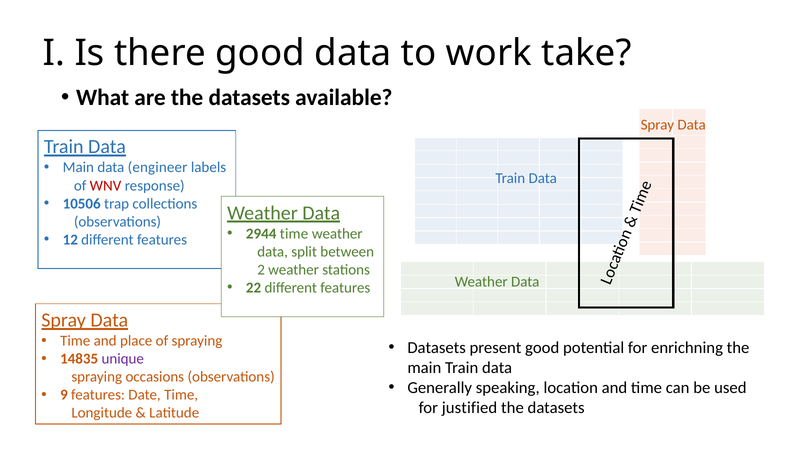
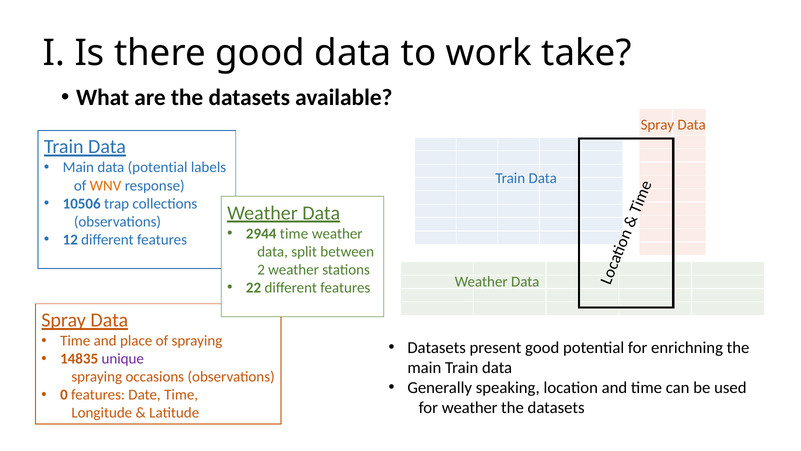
data engineer: engineer -> potential
WNV colour: red -> orange
9: 9 -> 0
for justified: justified -> weather
